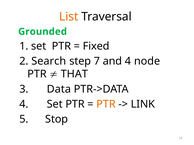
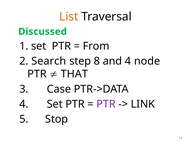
Grounded: Grounded -> Discussed
Fixed: Fixed -> From
7: 7 -> 8
Data: Data -> Case
PTR at (106, 104) colour: orange -> purple
